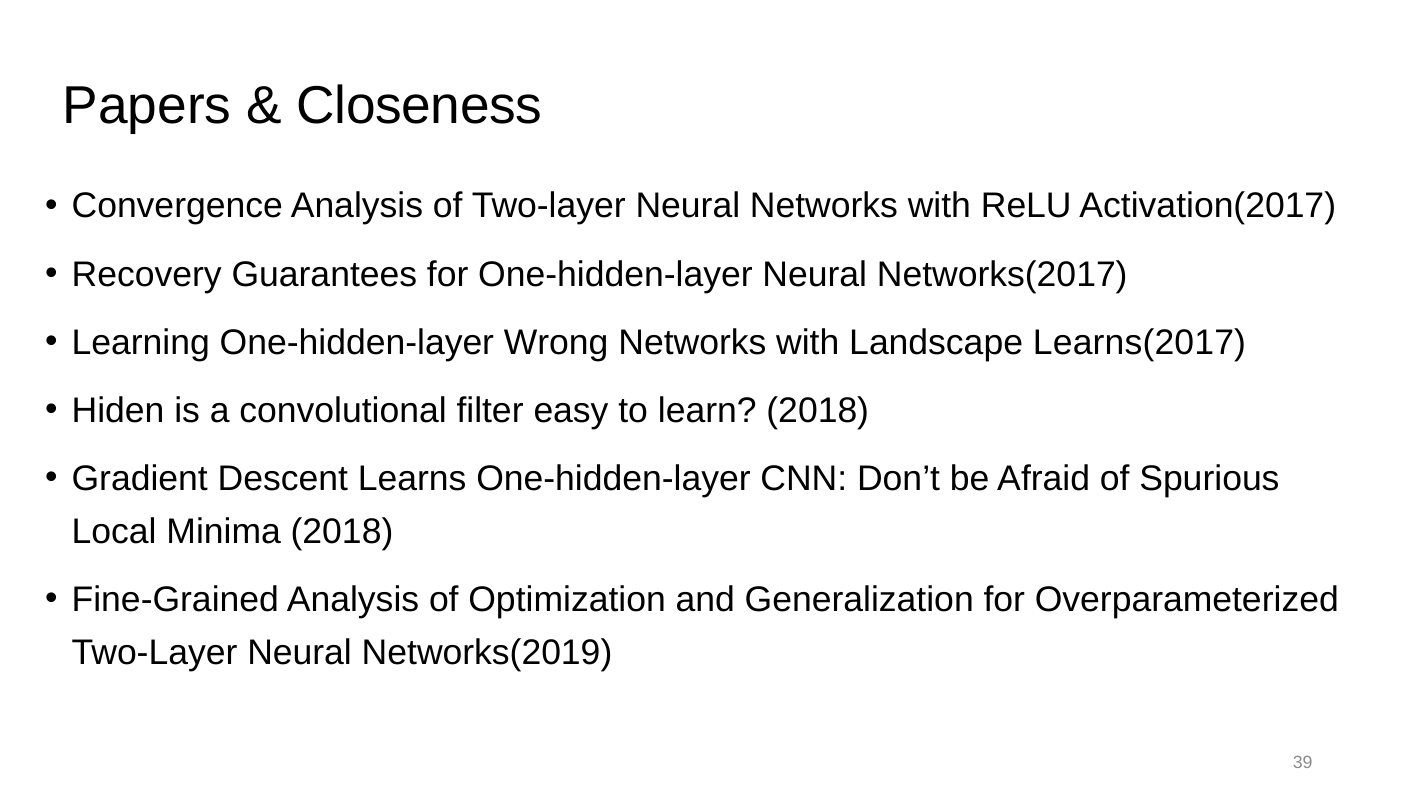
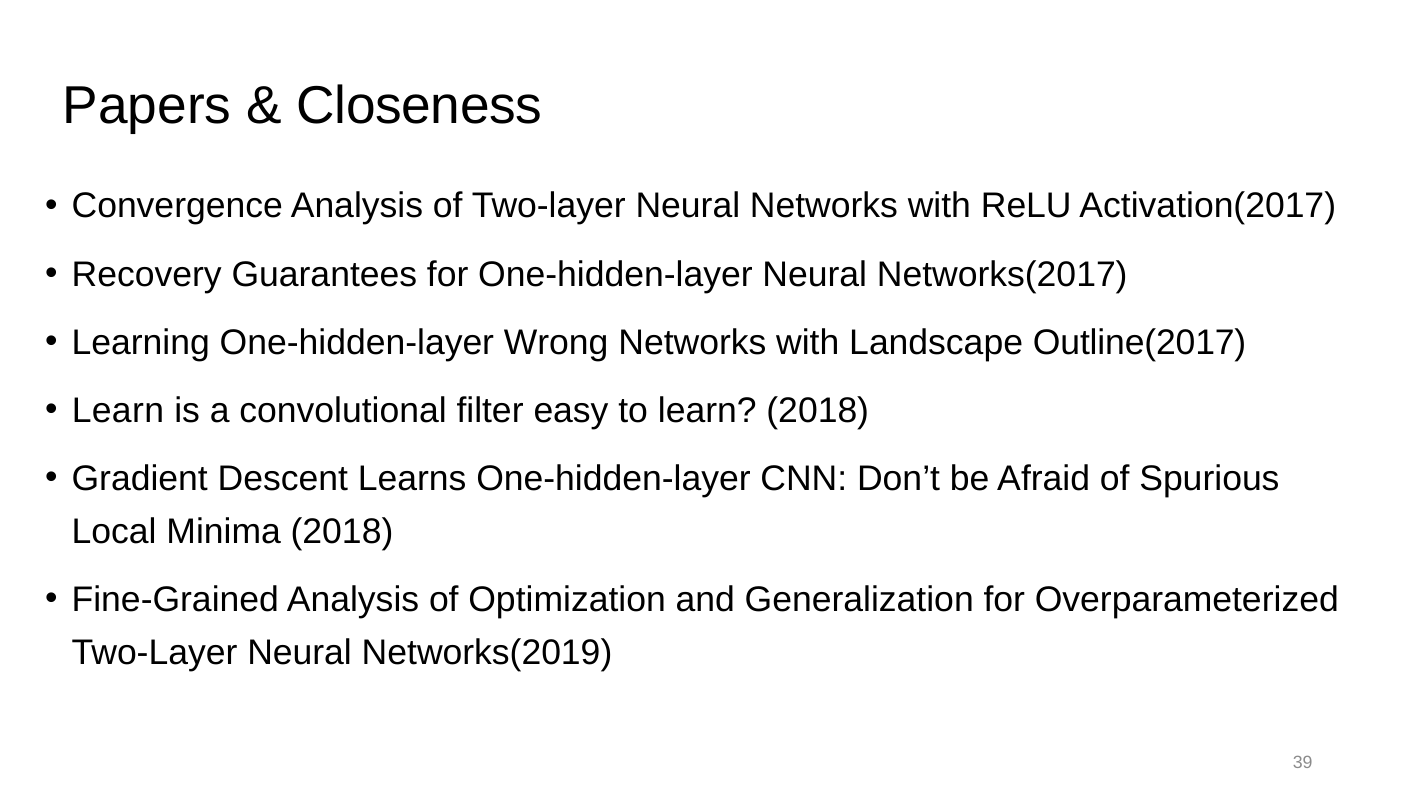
Learns(2017: Learns(2017 -> Outline(2017
Hiden at (118, 411): Hiden -> Learn
